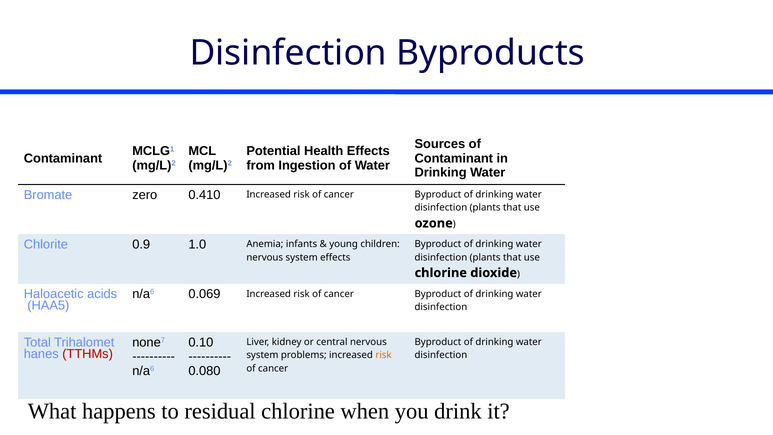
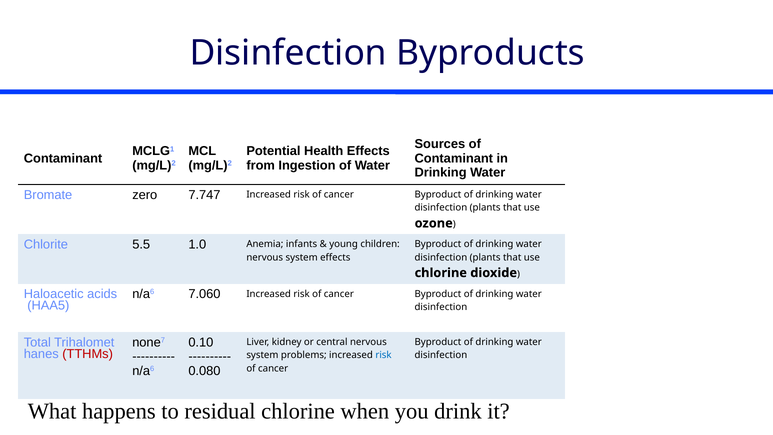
0.410: 0.410 -> 7.747
0.9: 0.9 -> 5.5
0.069: 0.069 -> 7.060
risk at (384, 355) colour: orange -> blue
